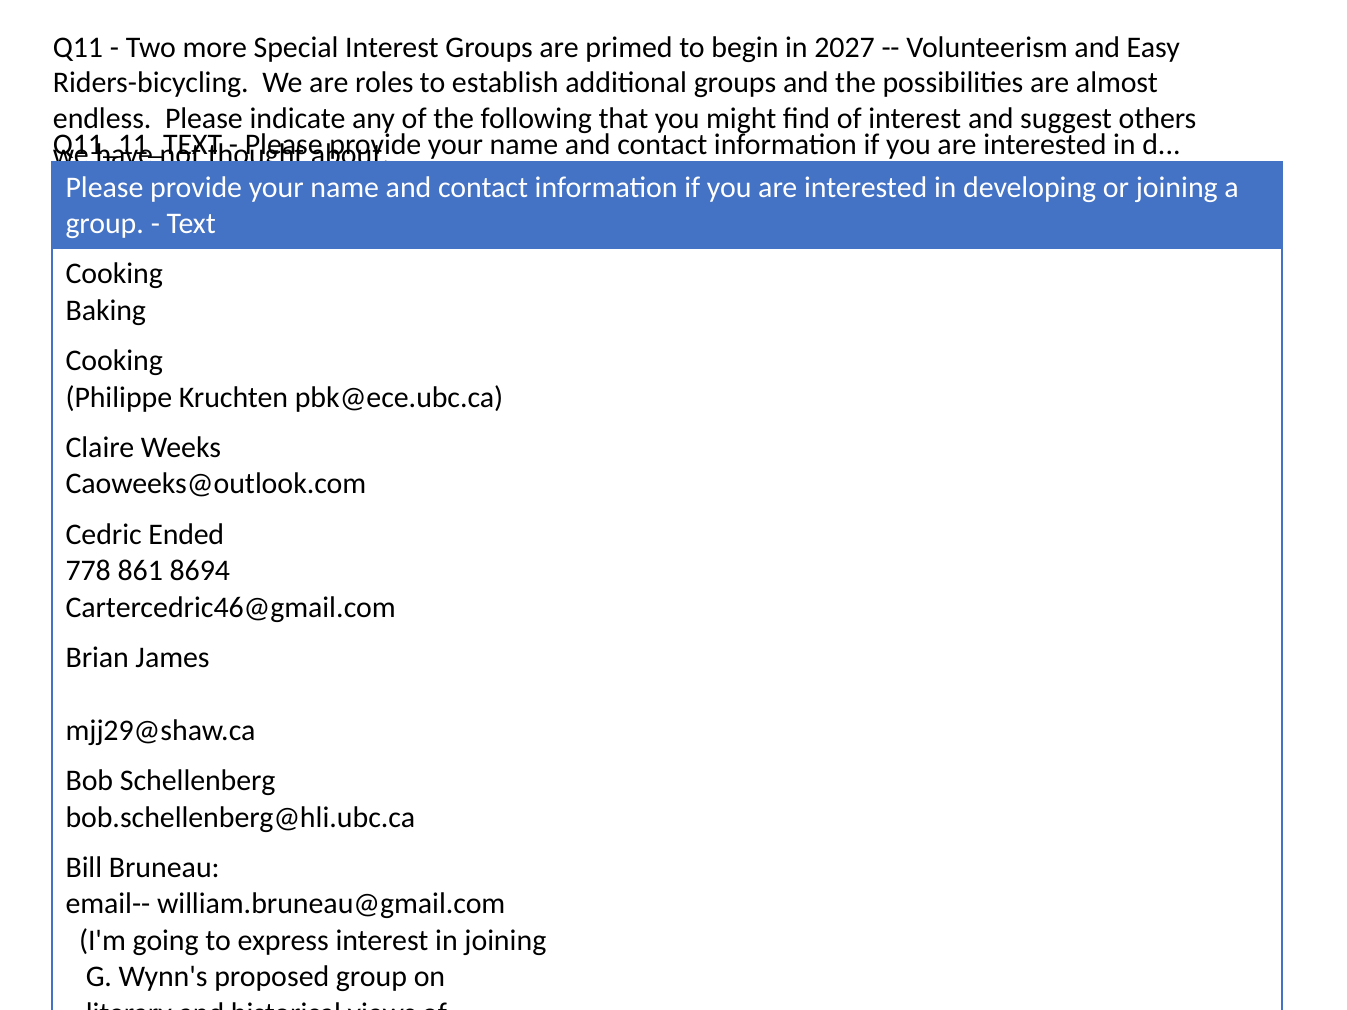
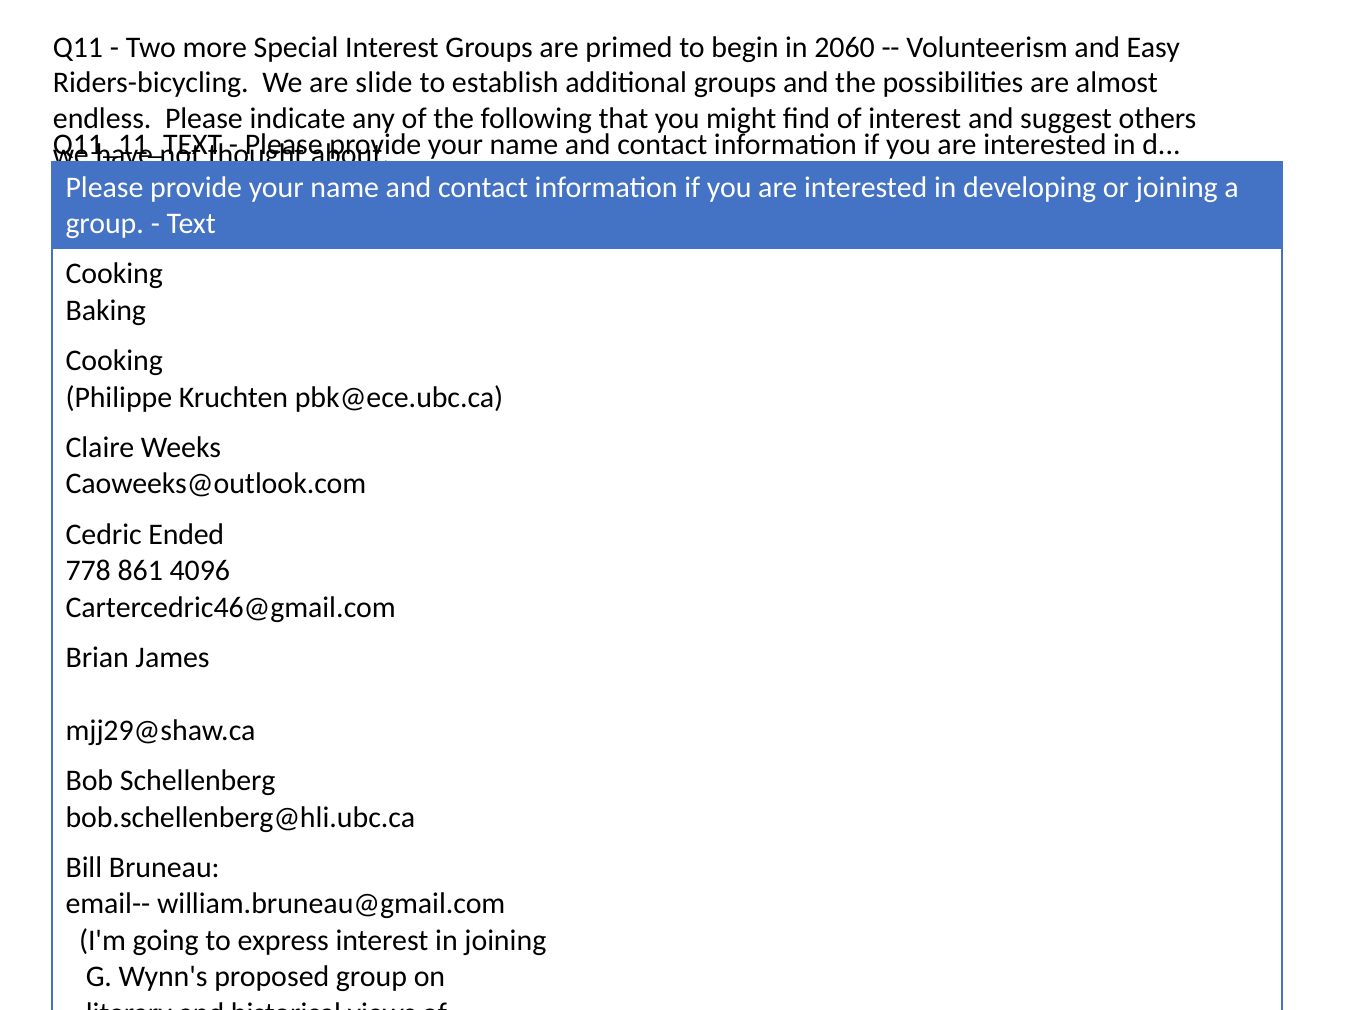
2027: 2027 -> 2060
roles: roles -> slide
8694: 8694 -> 4096
